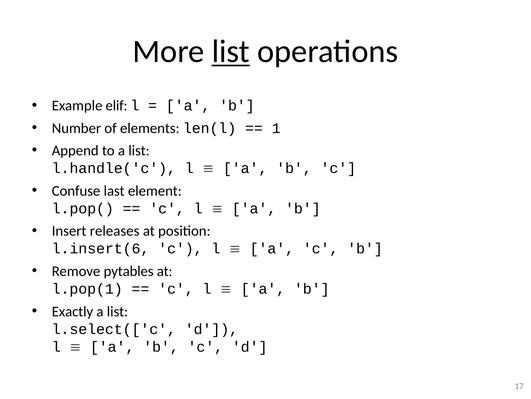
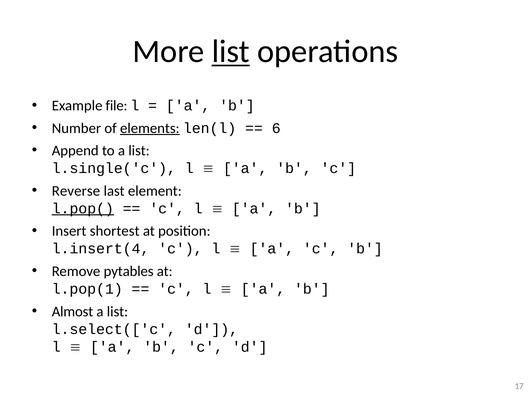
elif: elif -> file
elements underline: none -> present
1: 1 -> 6
l.handle('c: l.handle('c -> l.single('c
Confuse: Confuse -> Reverse
l.pop( underline: none -> present
releases: releases -> shortest
l.insert(6: l.insert(6 -> l.insert(4
Exactly: Exactly -> Almost
